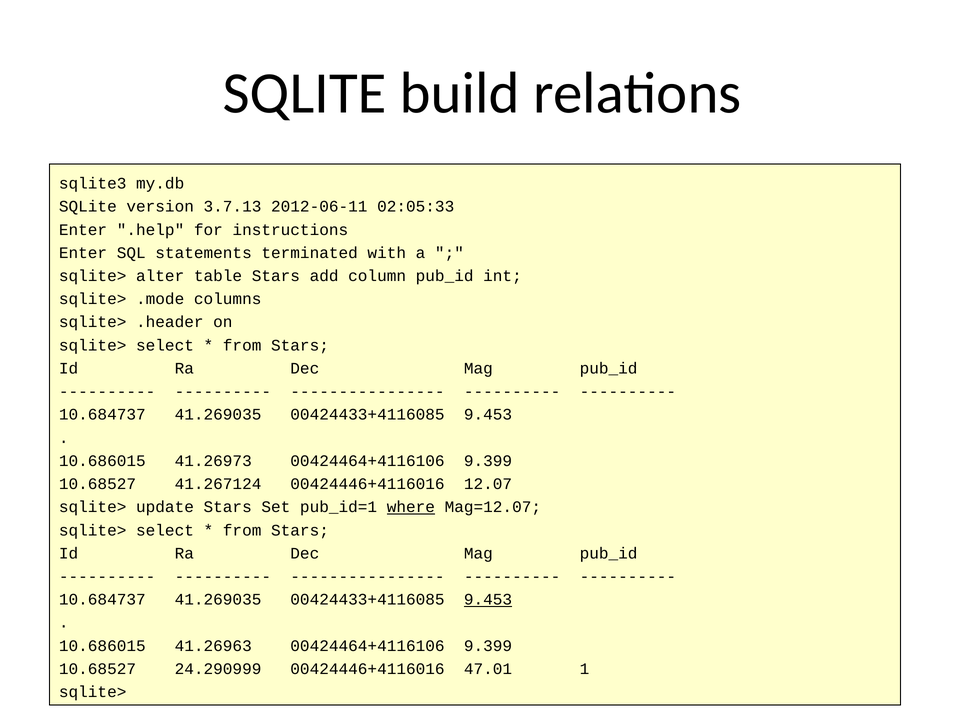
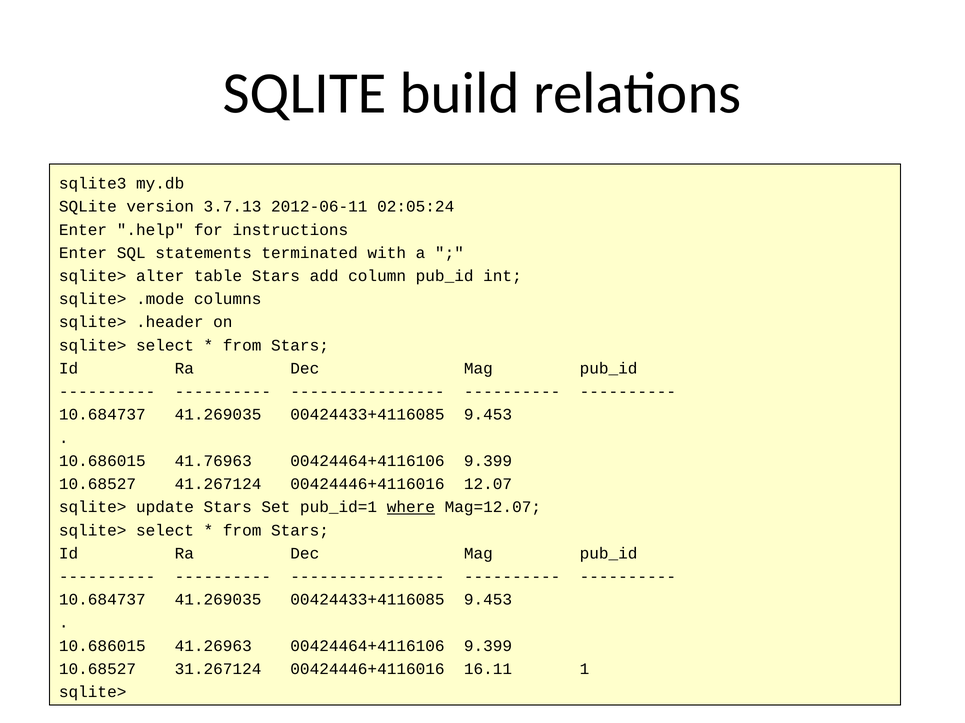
02:05:33: 02:05:33 -> 02:05:24
41.26973: 41.26973 -> 41.76963
9.453 at (488, 600) underline: present -> none
24.290999: 24.290999 -> 31.267124
47.01: 47.01 -> 16.11
